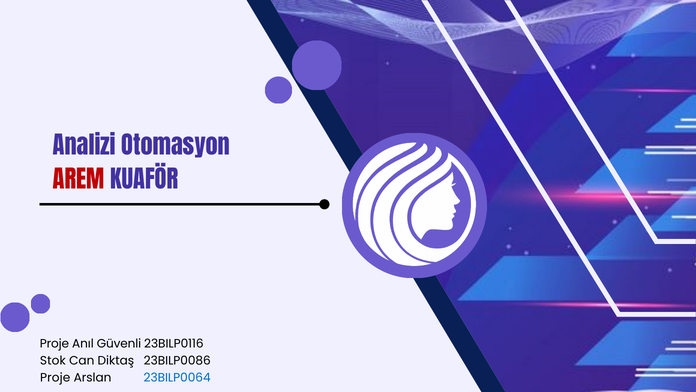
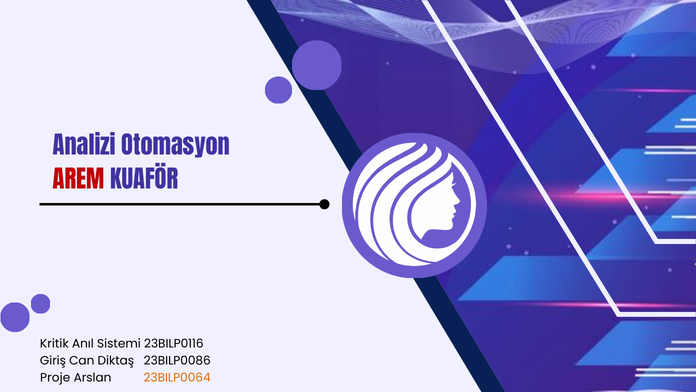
Proje at (54, 344): Proje -> Kritik
Güvenli: Güvenli -> Sistemi
Stok: Stok -> Giriş
23BILP0064 colour: blue -> orange
